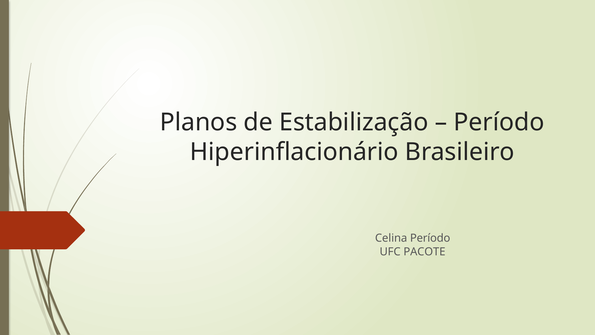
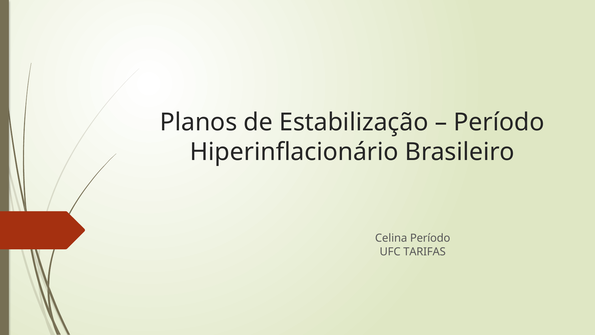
PACOTE: PACOTE -> TARIFAS
